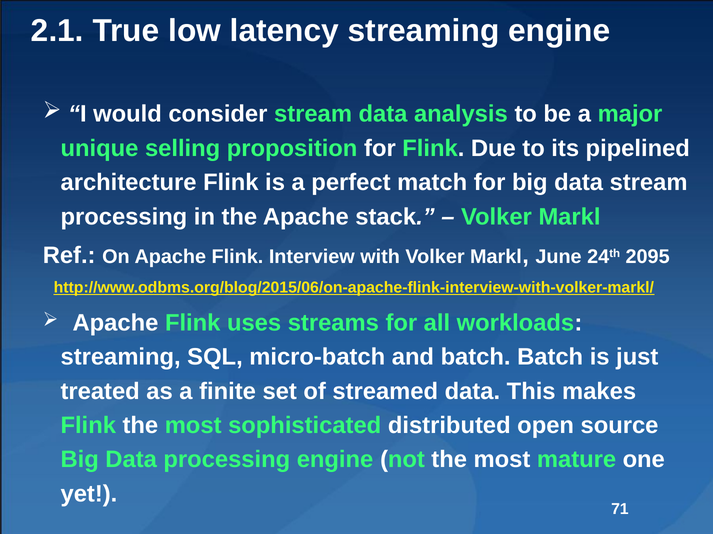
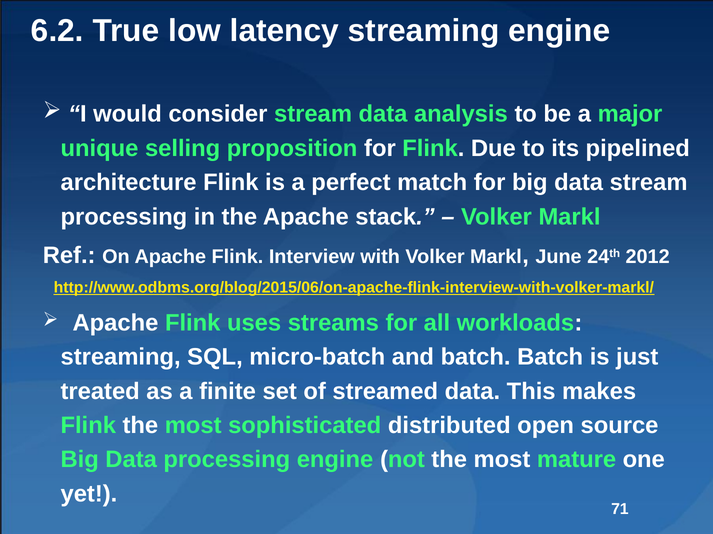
2.1: 2.1 -> 6.2
2095: 2095 -> 2012
